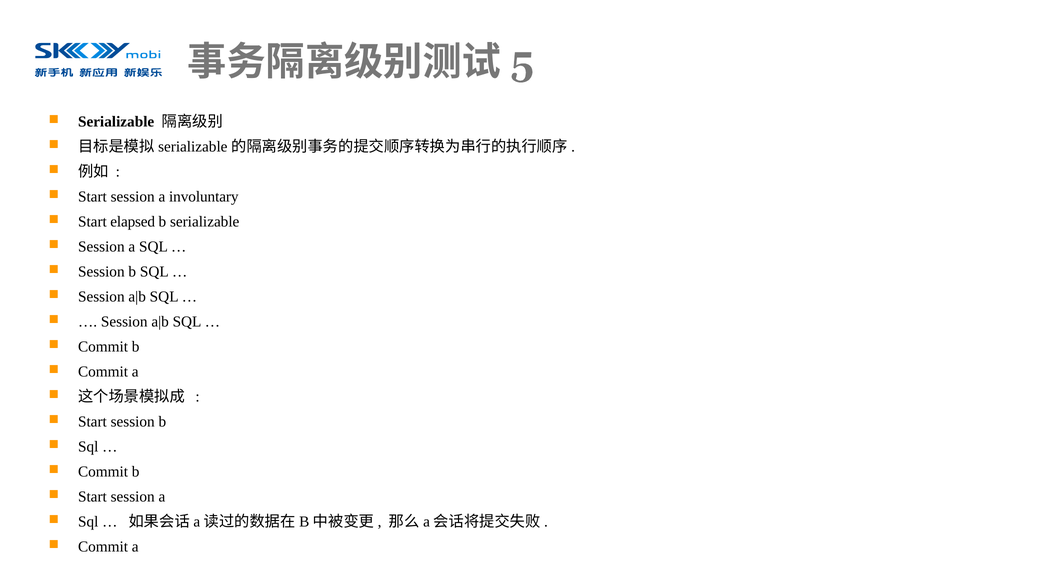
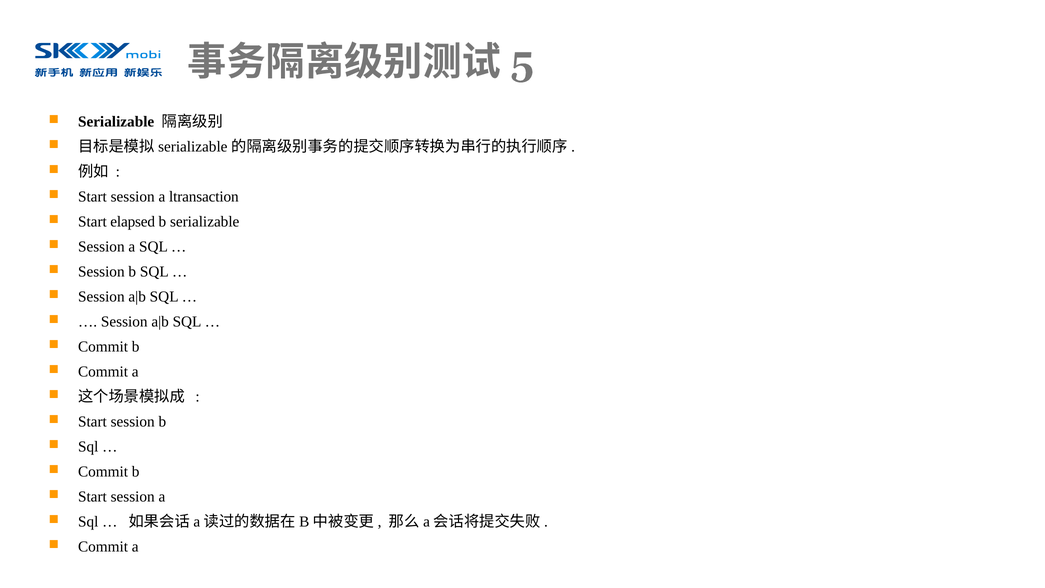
involuntary: involuntary -> ltransaction
